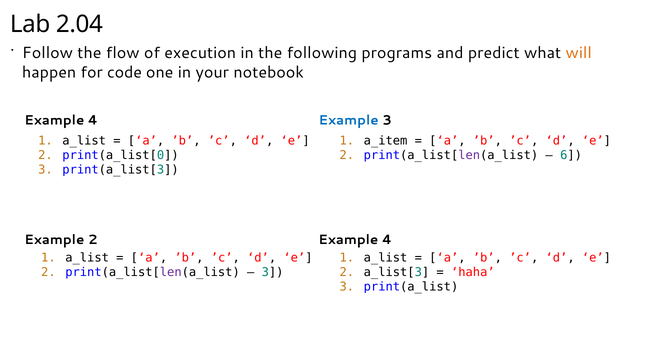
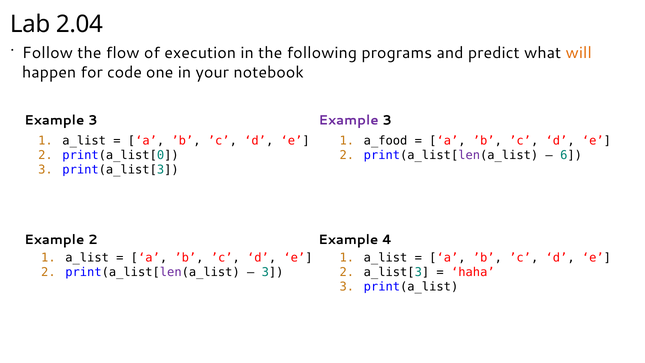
Example at (349, 120) colour: blue -> purple
4 at (93, 120): 4 -> 3
a_item: a_item -> a_food
